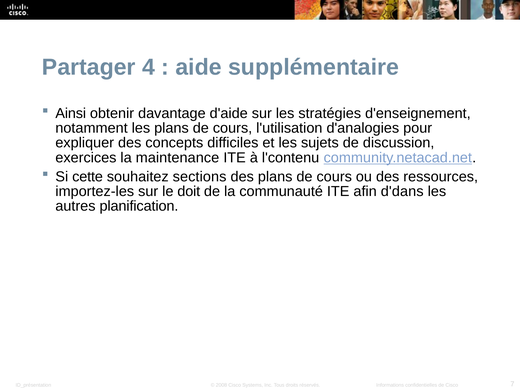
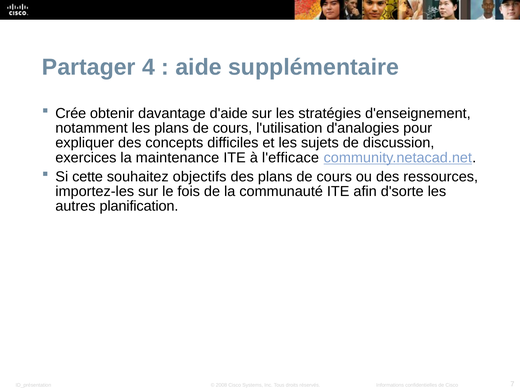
Ainsi: Ainsi -> Crée
l'contenu: l'contenu -> l'efficace
sections: sections -> objectifs
doit: doit -> fois
d'dans: d'dans -> d'sorte
